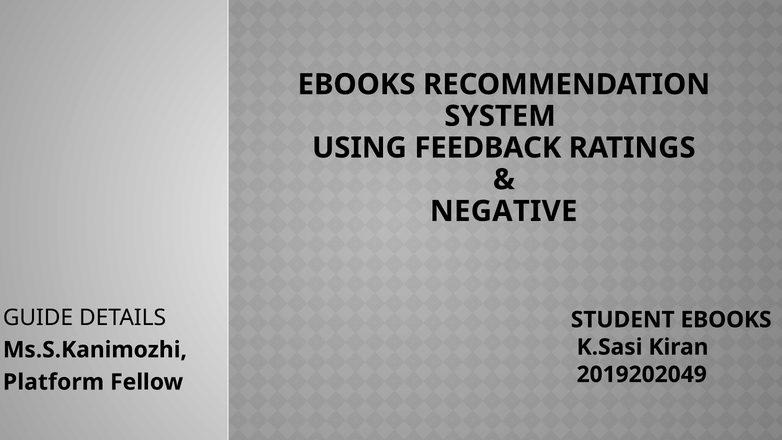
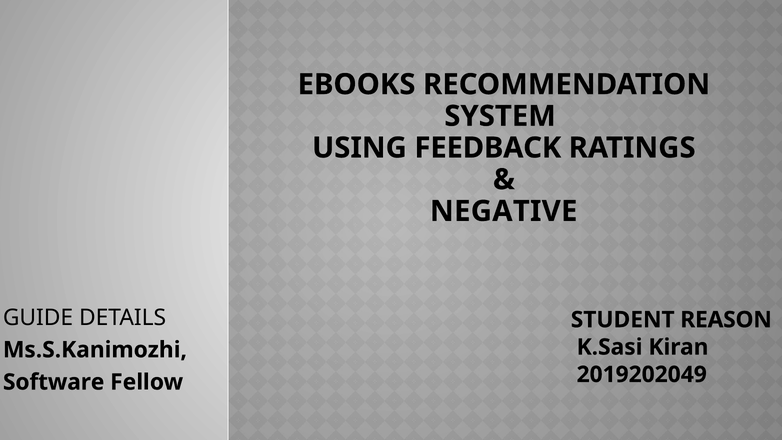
STUDENT EBOOKS: EBOOKS -> REASON
Platform: Platform -> Software
